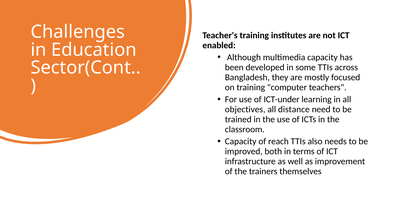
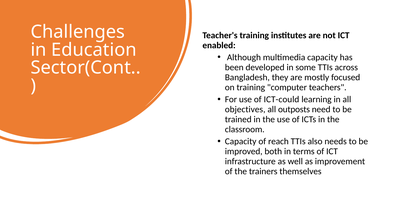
ICT-under: ICT-under -> ICT-could
distance: distance -> outposts
